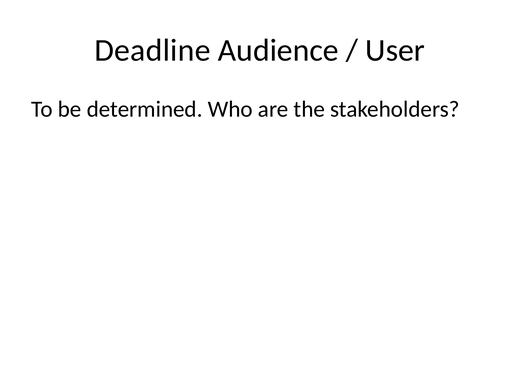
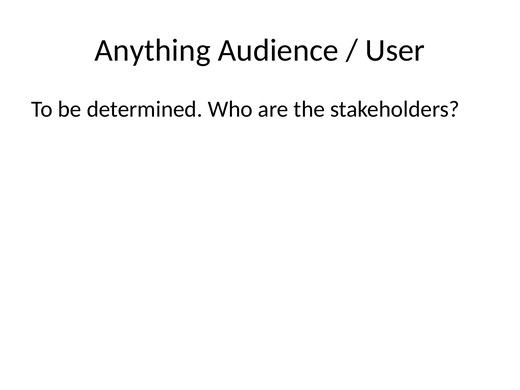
Deadline: Deadline -> Anything
